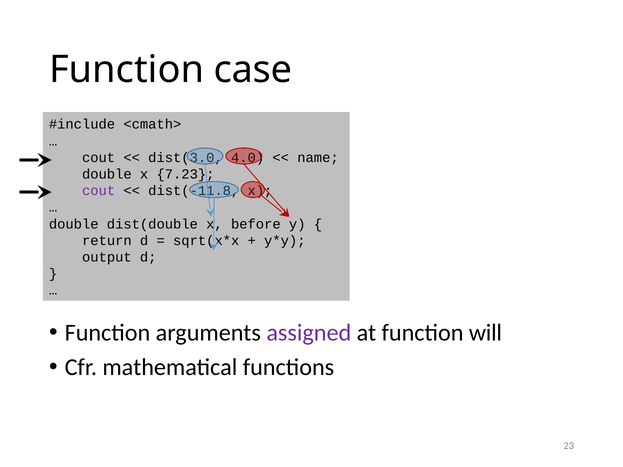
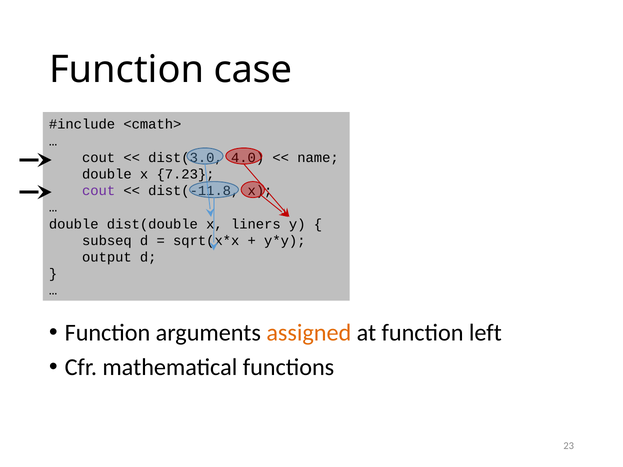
before: before -> liners
return: return -> subseq
assigned colour: purple -> orange
will: will -> left
